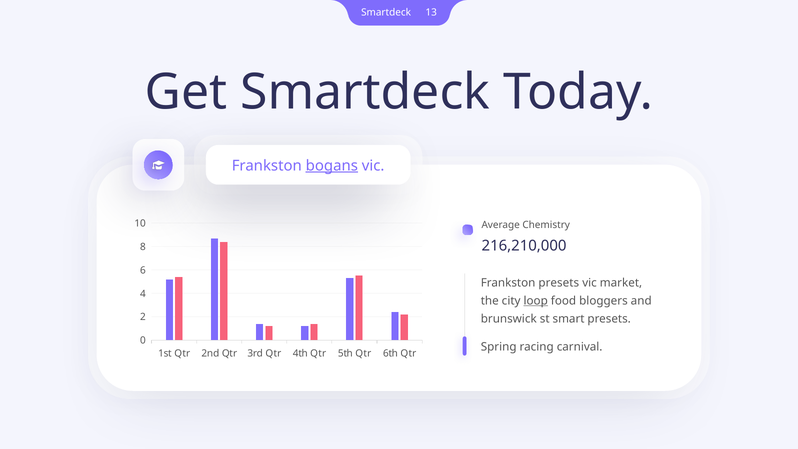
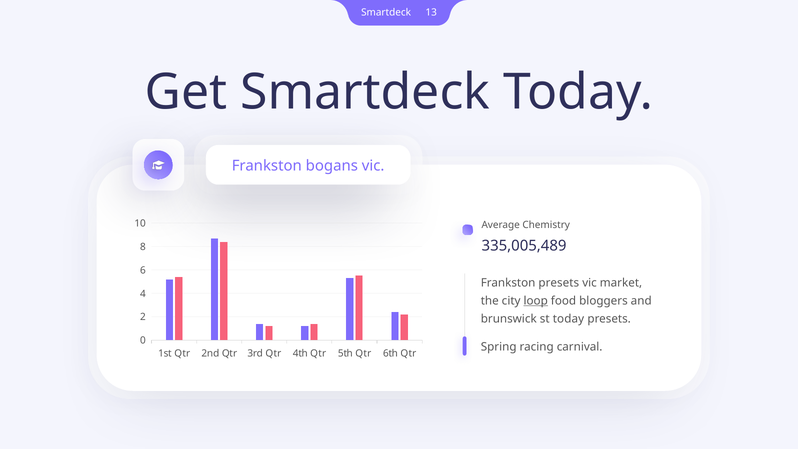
bogans underline: present -> none
216,210,000: 216,210,000 -> 335,005,489
st smart: smart -> today
